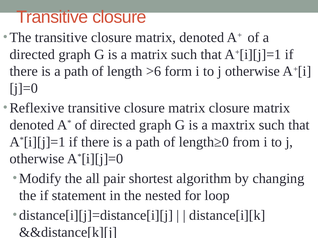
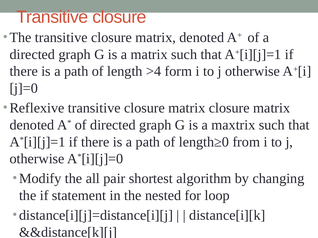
>6: >6 -> >4
